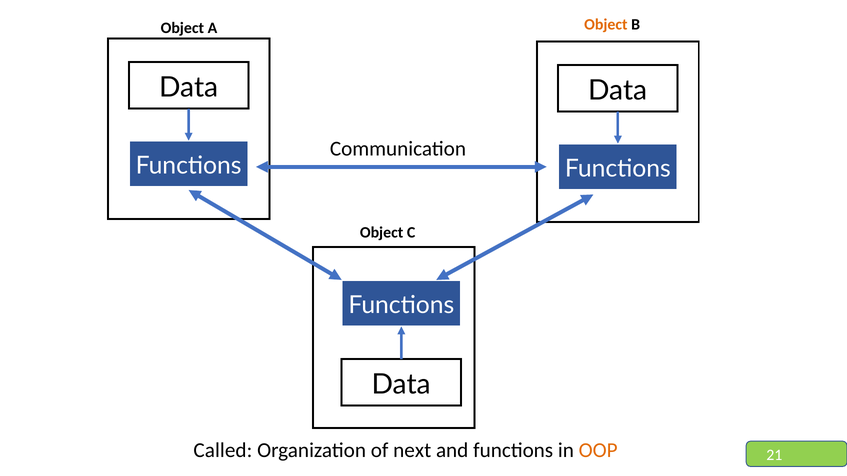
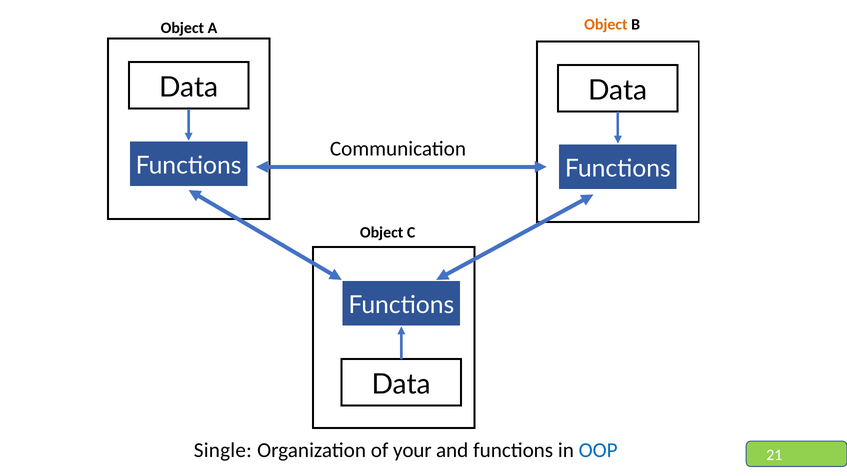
Called: Called -> Single
next: next -> your
OOP colour: orange -> blue
